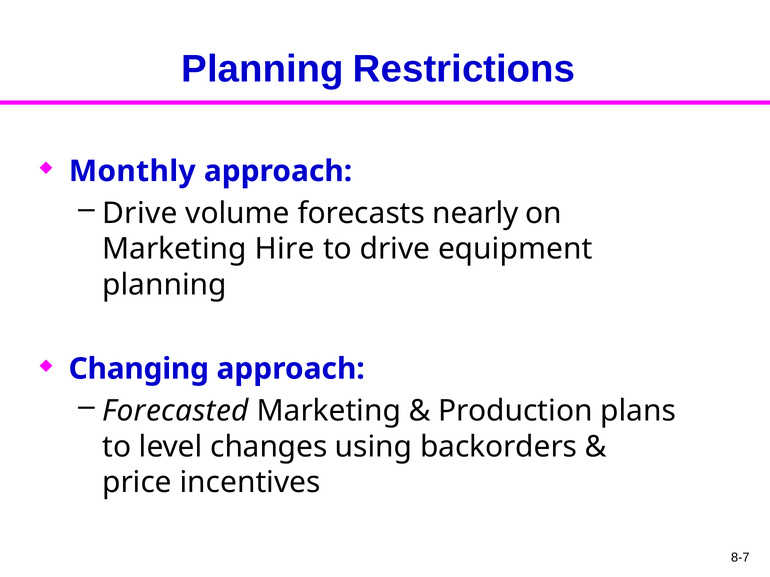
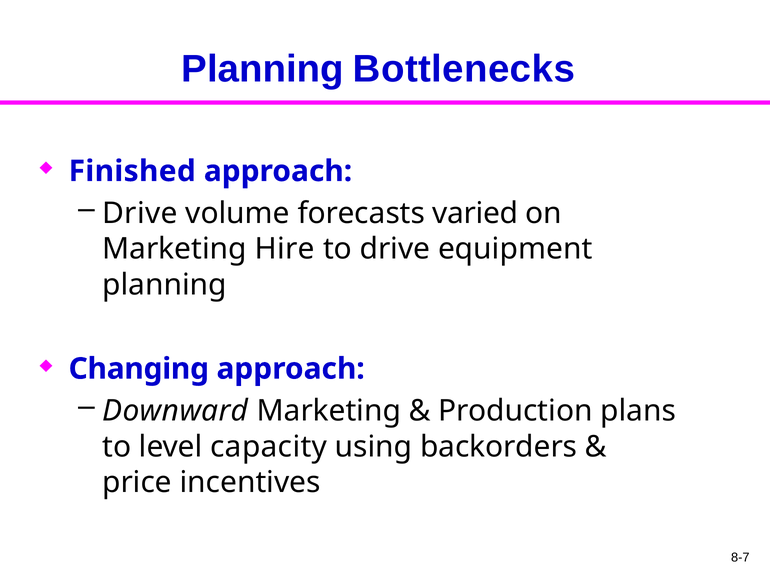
Restrictions: Restrictions -> Bottlenecks
Monthly: Monthly -> Finished
nearly: nearly -> varied
Forecasted: Forecasted -> Downward
changes: changes -> capacity
